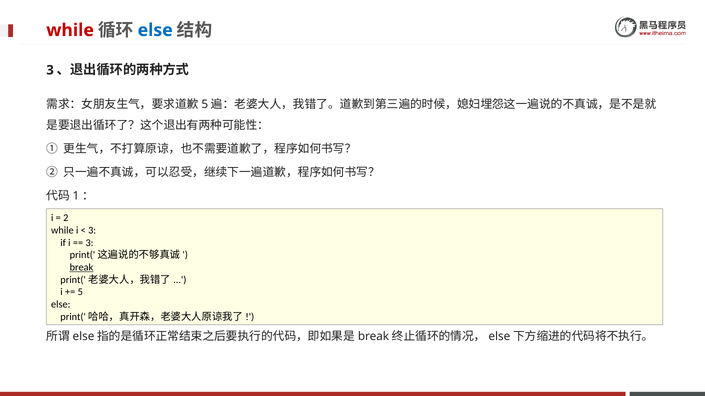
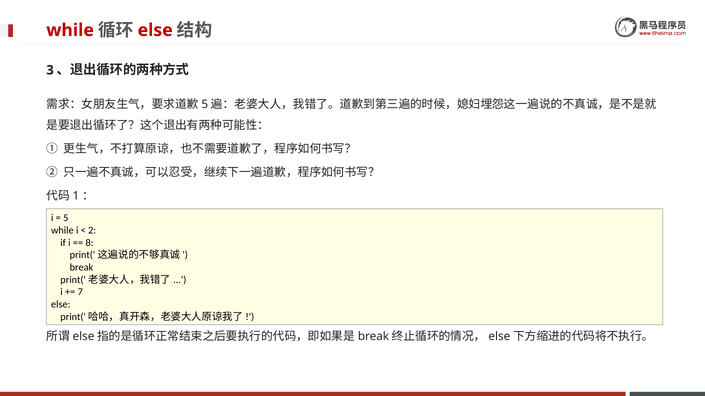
else at (155, 30) colour: blue -> red
2: 2 -> 5
3 at (92, 231): 3 -> 2
3 at (89, 243): 3 -> 8
break underline: present -> none
5: 5 -> 7
